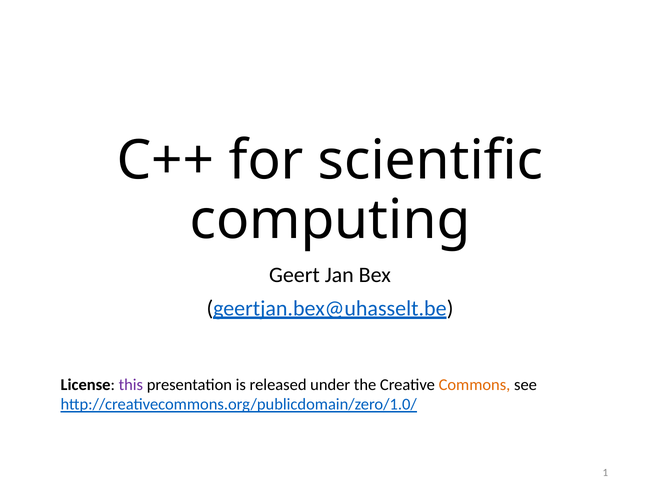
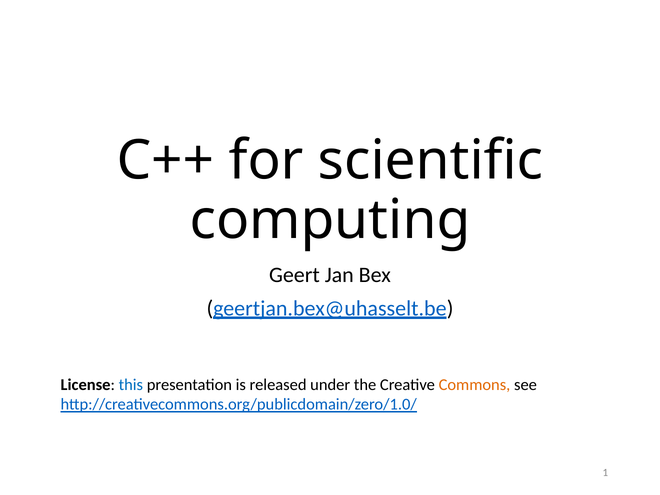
this colour: purple -> blue
